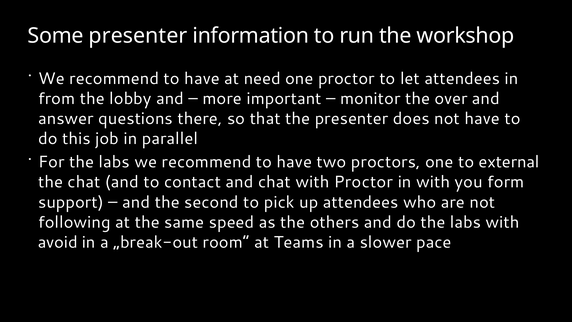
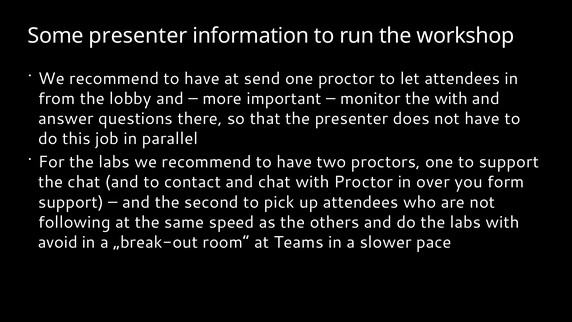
need: need -> send
the over: over -> with
to external: external -> support
in with: with -> over
